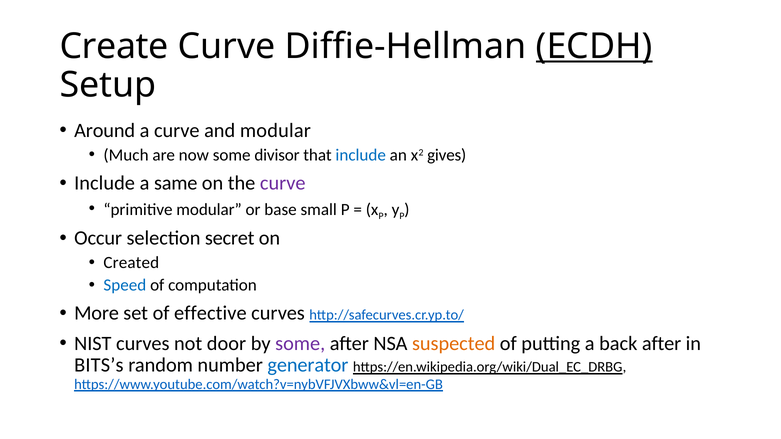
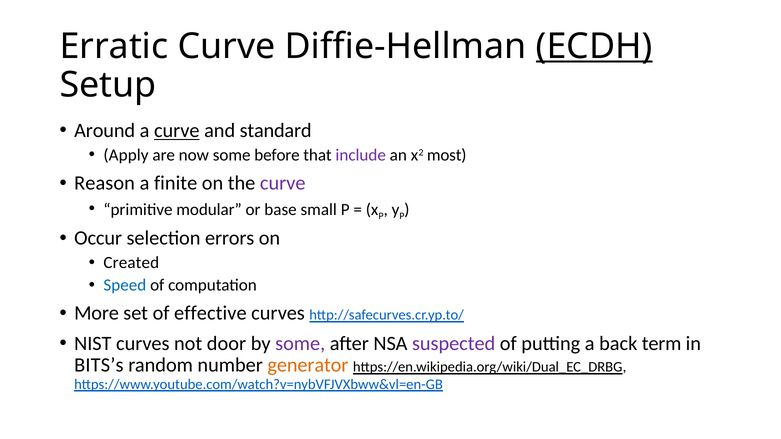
Create: Create -> Erratic
curve at (177, 131) underline: none -> present
and modular: modular -> standard
Much: Much -> Apply
divisor: divisor -> before
include at (361, 155) colour: blue -> purple
gives: gives -> most
Include at (105, 183): Include -> Reason
same: same -> finite
secret: secret -> errors
suspected colour: orange -> purple
back after: after -> term
generator colour: blue -> orange
